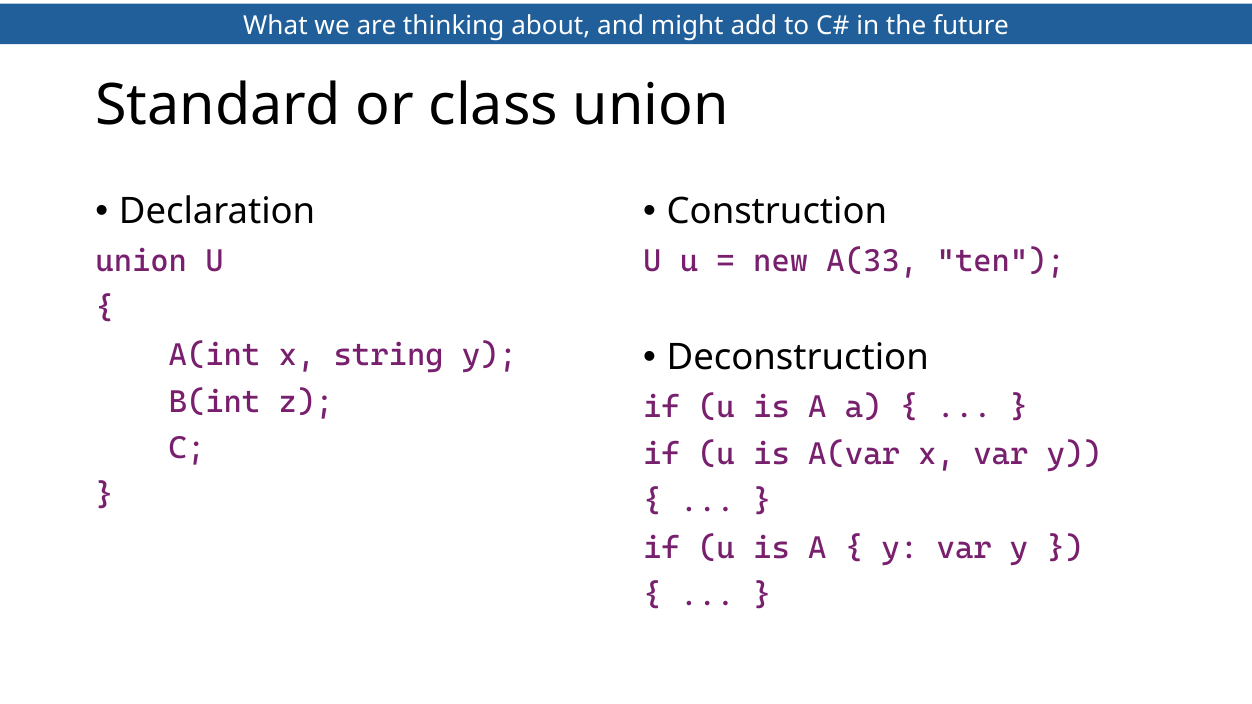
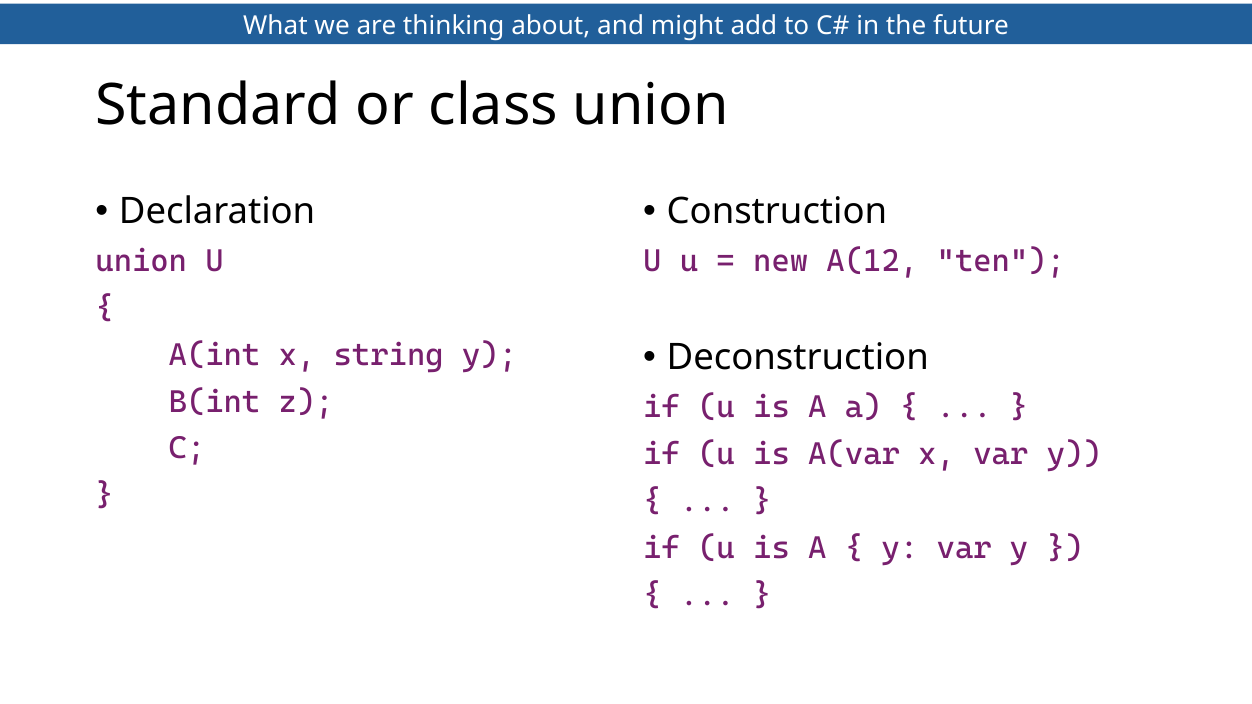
A(33: A(33 -> A(12
